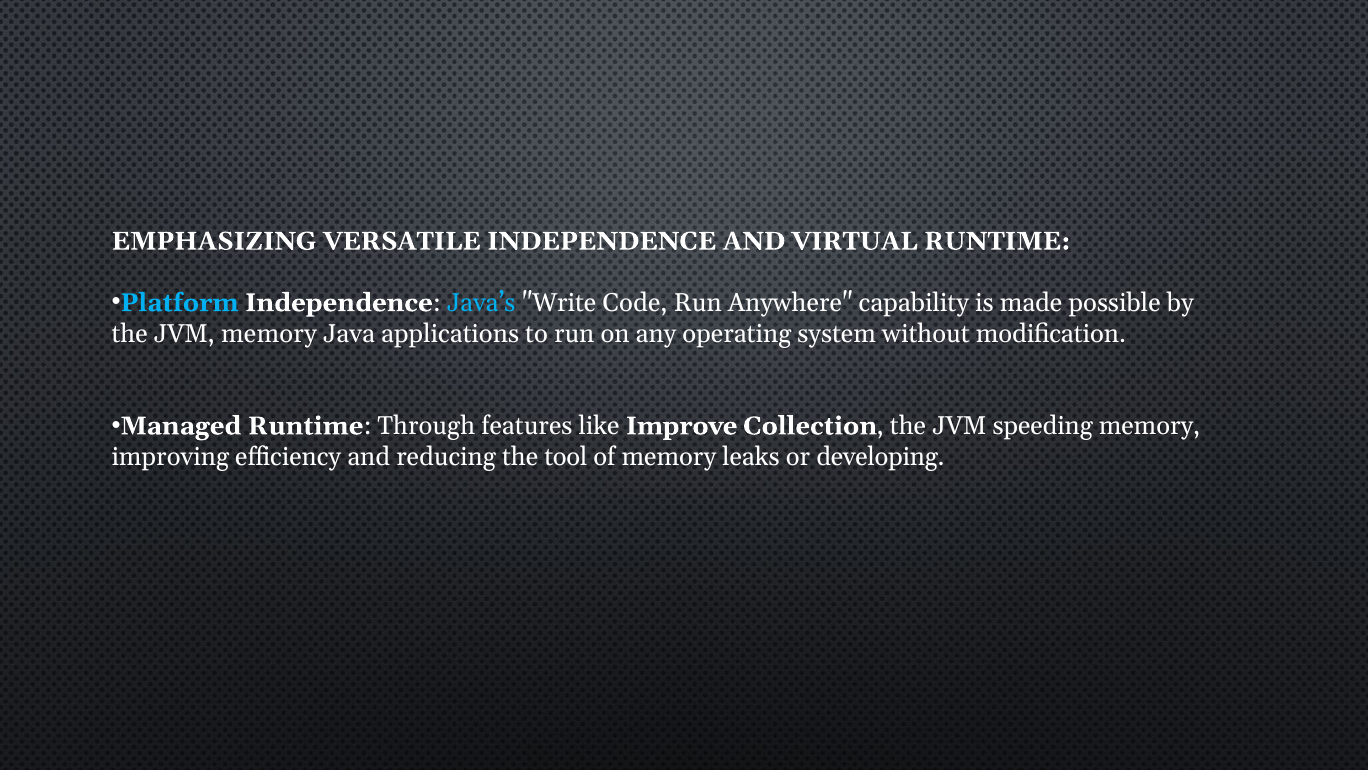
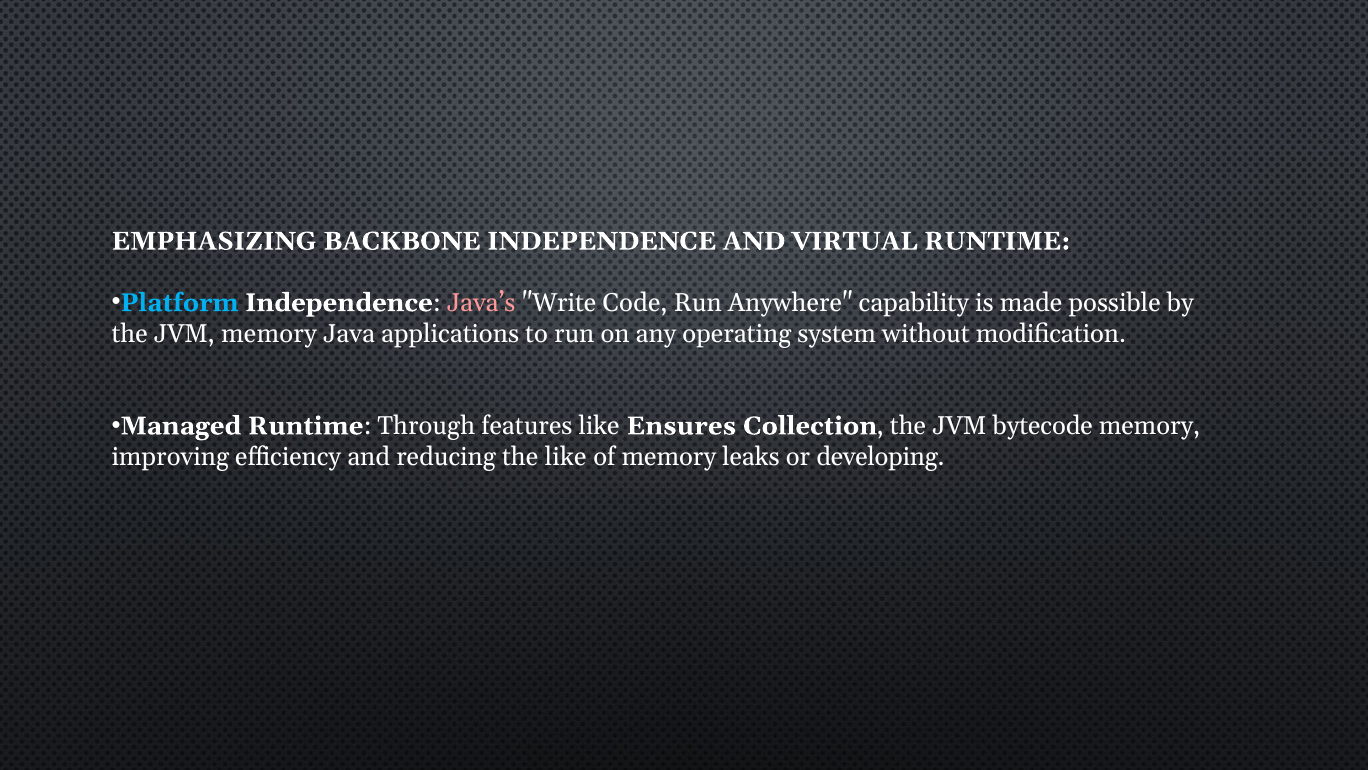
VERSATILE: VERSATILE -> BACKBONE
Java’s colour: light blue -> pink
Improve: Improve -> Ensures
speeding: speeding -> bytecode
the tool: tool -> like
